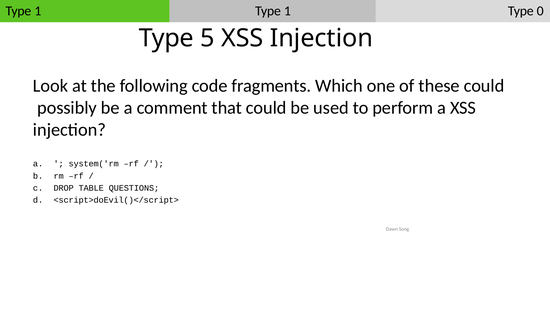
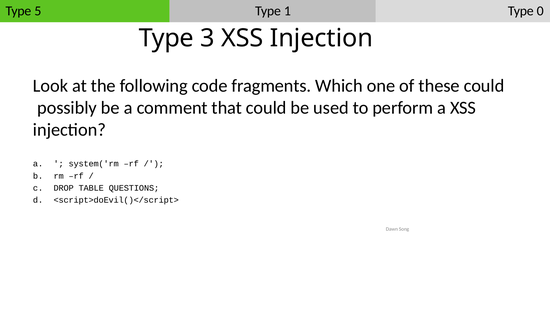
1 at (38, 11): 1 -> 5
5: 5 -> 3
